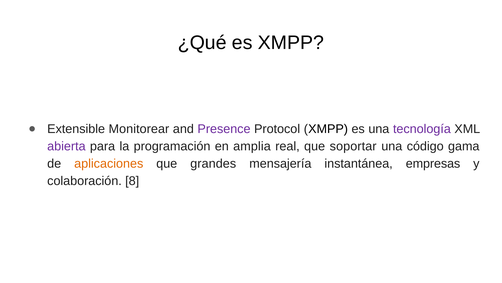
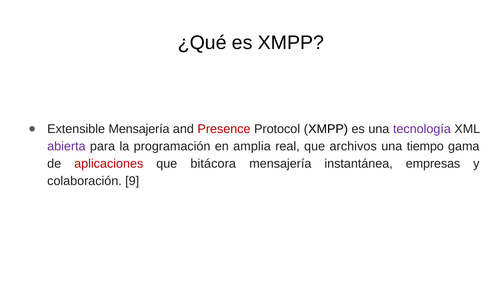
Extensible Monitorear: Monitorear -> Mensajería
Presence colour: purple -> red
soportar: soportar -> archivos
código: código -> tiempo
aplicaciones colour: orange -> red
grandes: grandes -> bitácora
8: 8 -> 9
